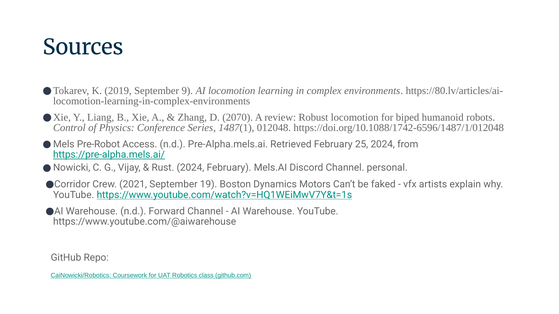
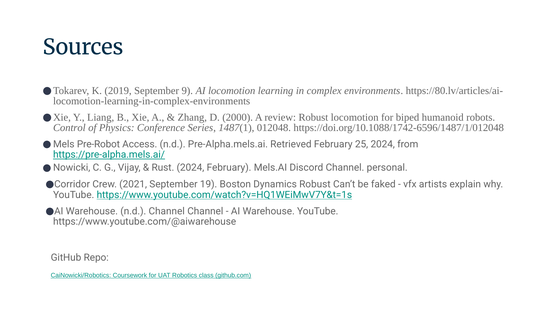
2070: 2070 -> 2000
Dynamics Motors: Motors -> Robust
n.d Forward: Forward -> Channel
